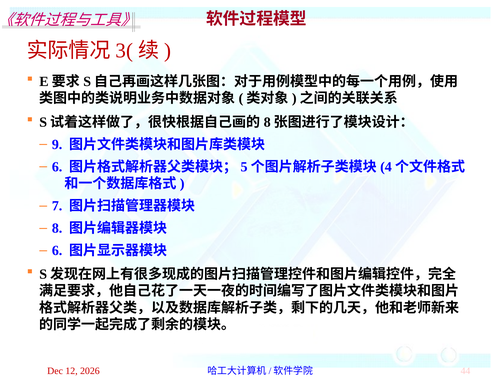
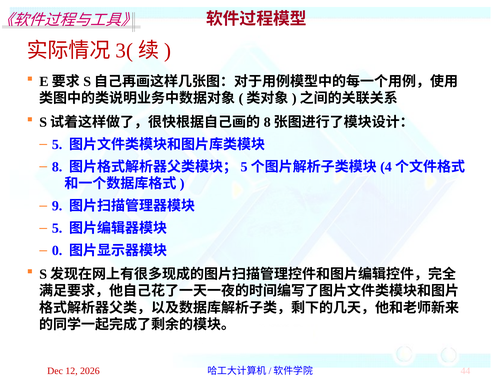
9 at (57, 145): 9 -> 5
6 at (57, 167): 6 -> 8
7: 7 -> 9
8 at (57, 228): 8 -> 5
6 at (57, 251): 6 -> 0
